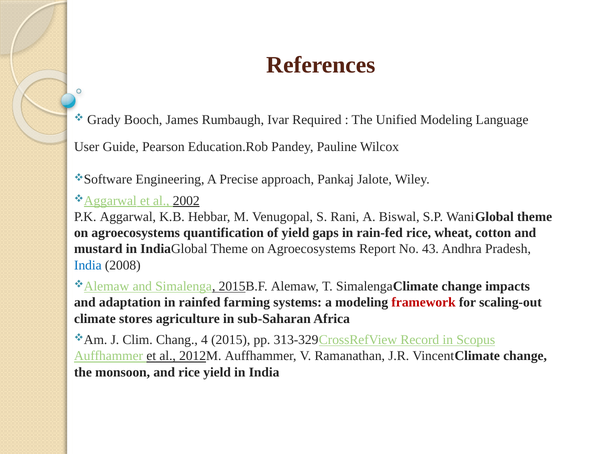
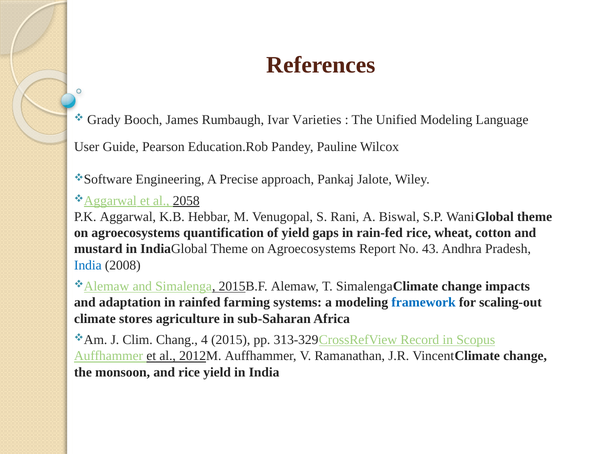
Required: Required -> Varieties
2002: 2002 -> 2058
framework colour: red -> blue
